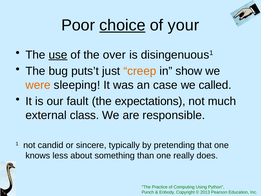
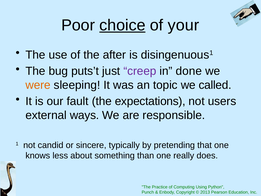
use underline: present -> none
over: over -> after
creep colour: orange -> purple
show: show -> done
case: case -> topic
much: much -> users
class: class -> ways
